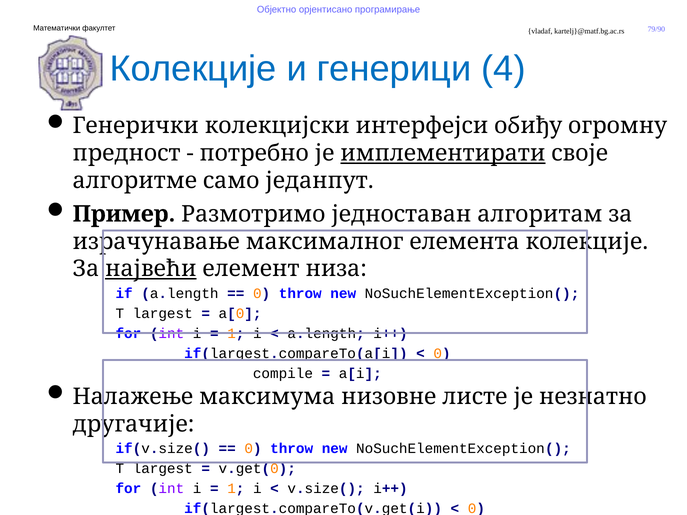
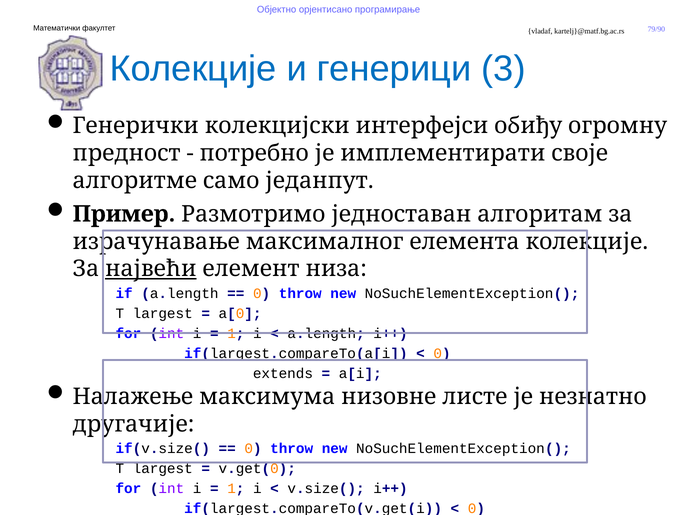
4: 4 -> 3
имплементирати underline: present -> none
compile: compile -> еxtends
